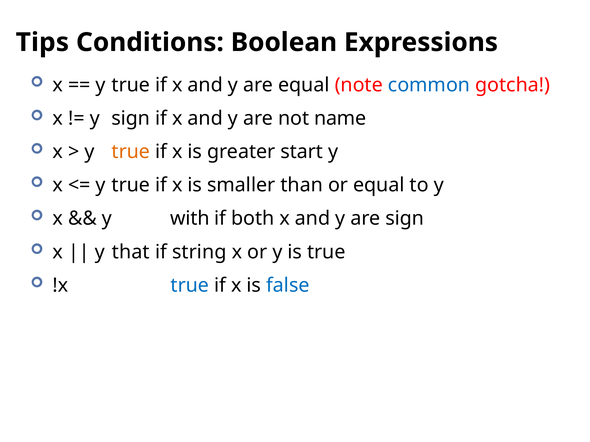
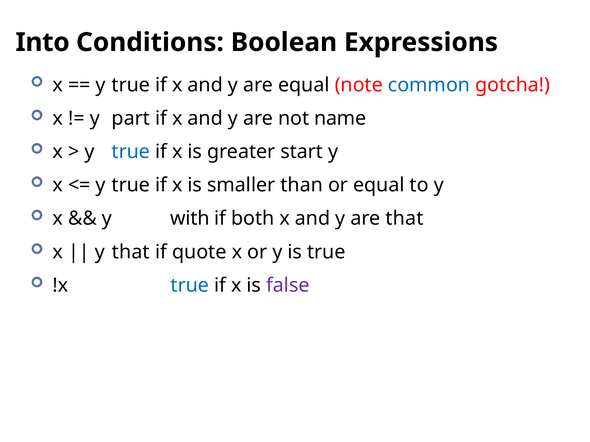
Tips: Tips -> Into
y sign: sign -> part
true at (131, 152) colour: orange -> blue
are sign: sign -> that
string: string -> quote
false colour: blue -> purple
